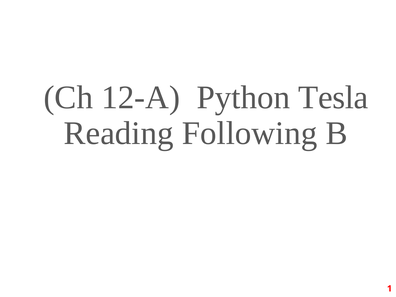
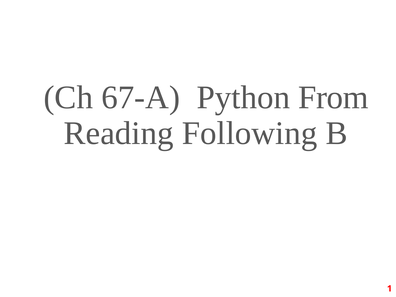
12-A: 12-A -> 67-A
Tesla: Tesla -> From
